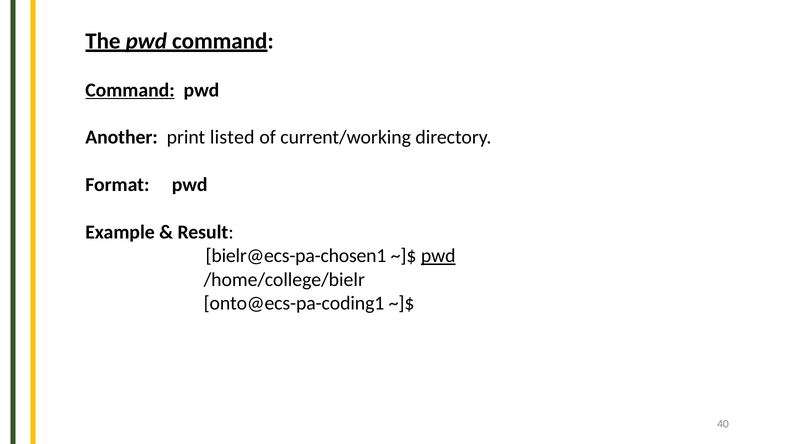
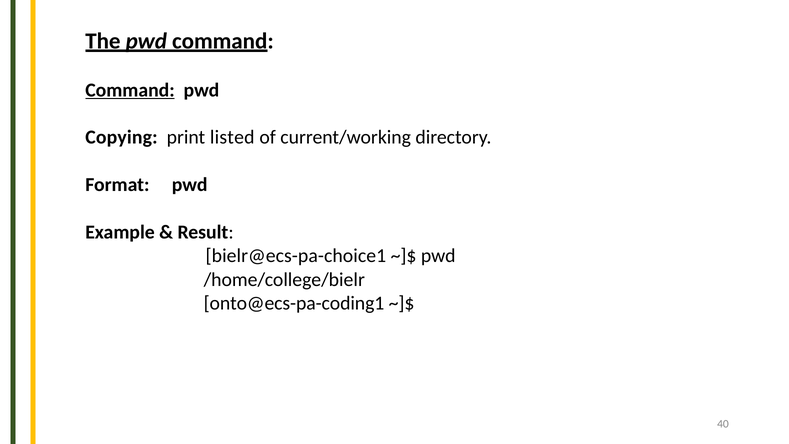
Another: Another -> Copying
bielr@ecs-pa-chosen1: bielr@ecs-pa-chosen1 -> bielr@ecs-pa-choice1
pwd at (438, 256) underline: present -> none
